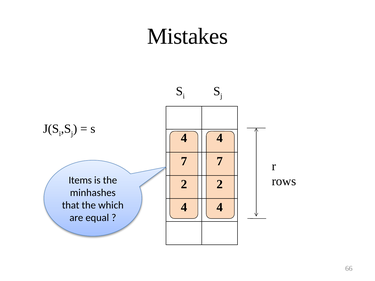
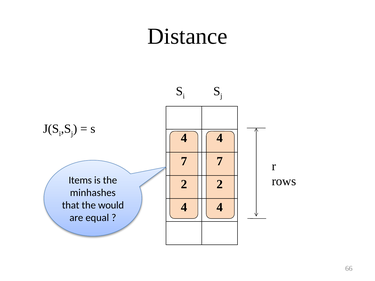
Mistakes: Mistakes -> Distance
which: which -> would
